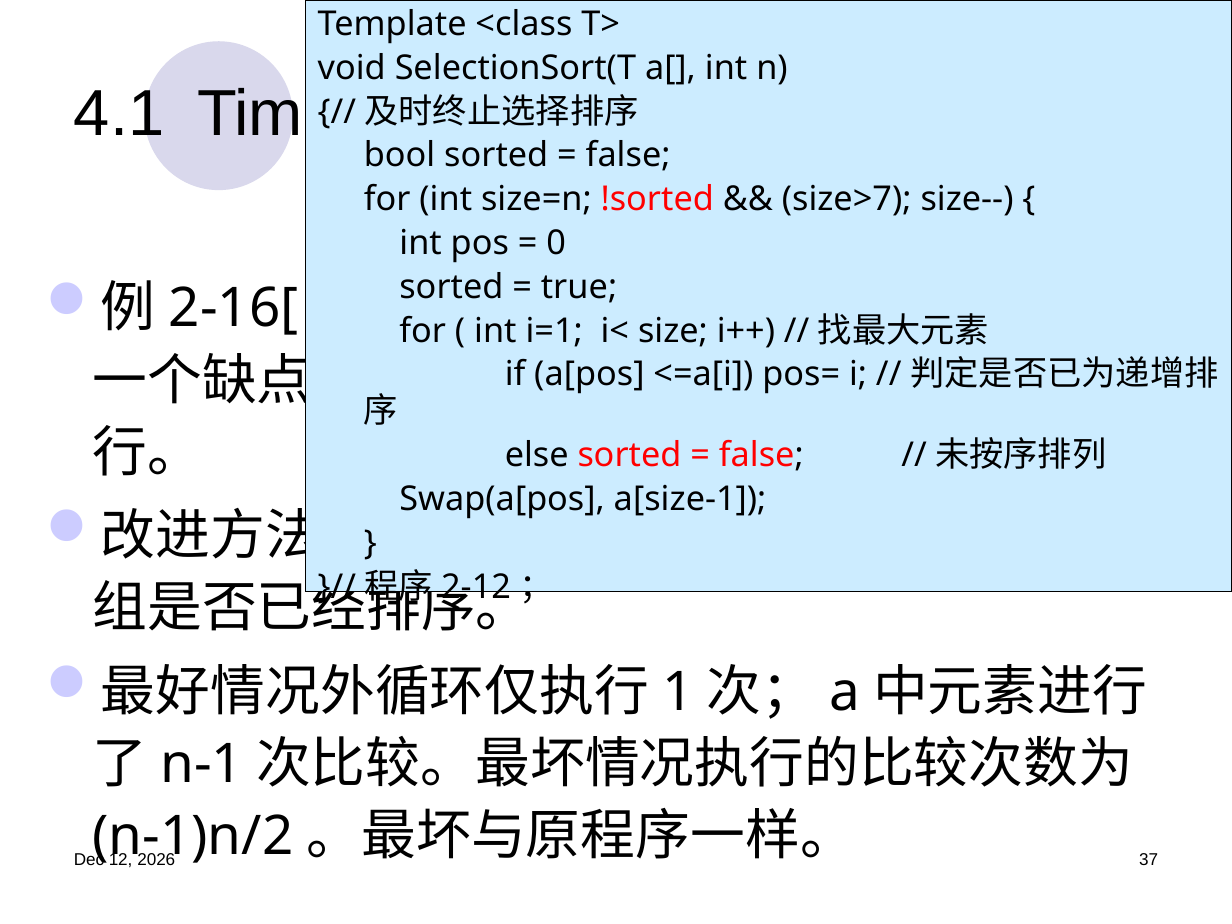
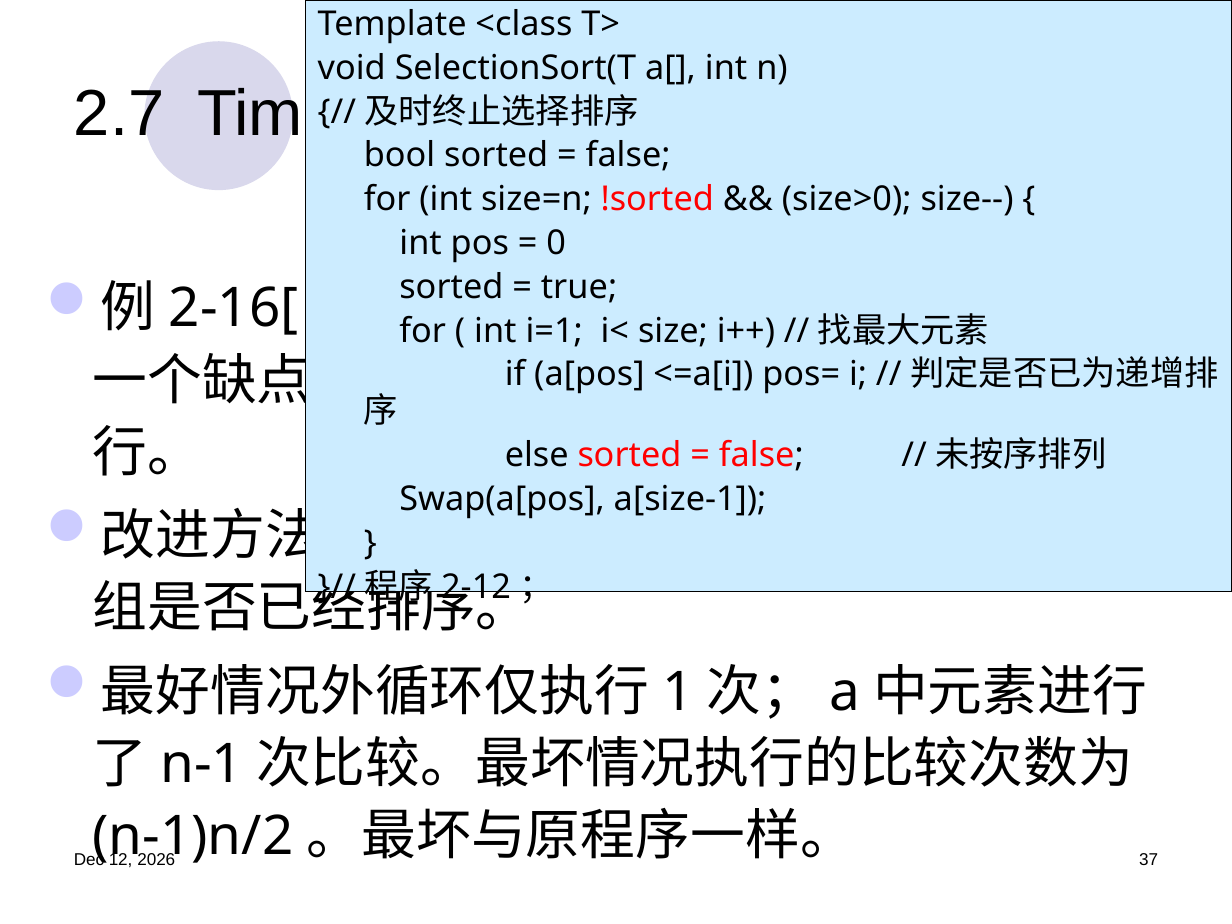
4.1: 4.1 -> 2.7
size>7: size>7 -> size>0
